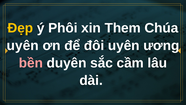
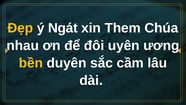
Phôi: Phôi -> Ngát
uyên at (23, 45): uyên -> nhau
bền colour: pink -> yellow
